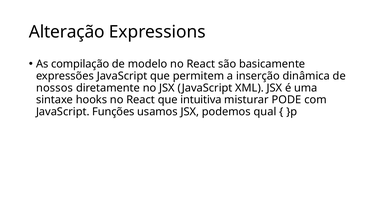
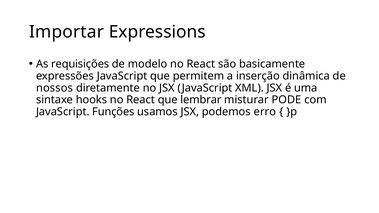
Alteração: Alteração -> Importar
compilação: compilação -> requisições
intuitiva: intuitiva -> lembrar
qual: qual -> erro
